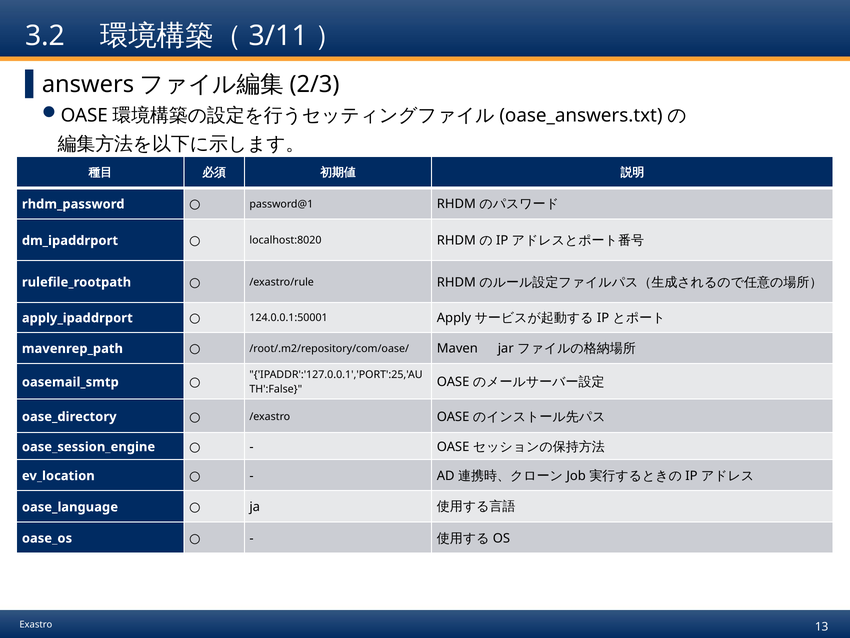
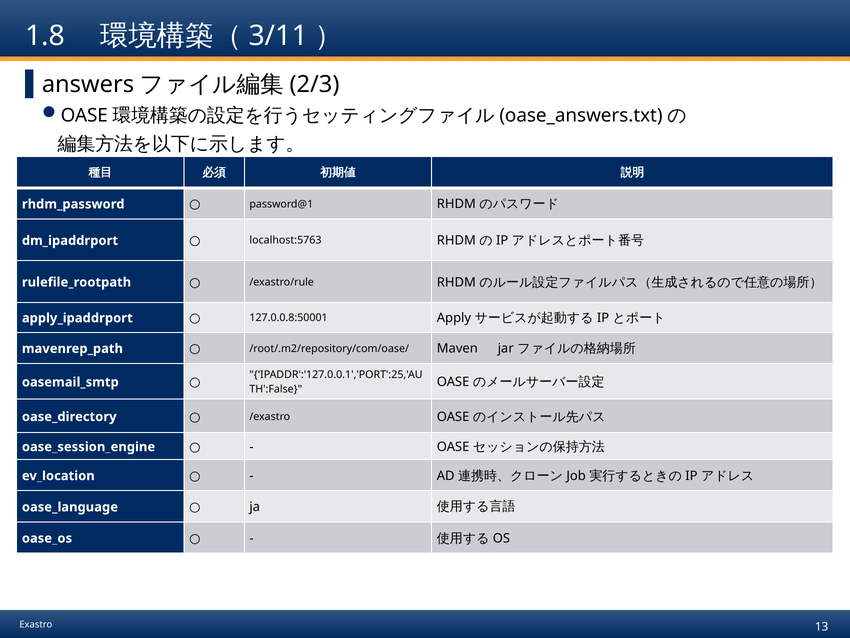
3.2: 3.2 -> 1.8
localhost:8020: localhost:8020 -> localhost:5763
124.0.0.1:50001: 124.0.0.1:50001 -> 127.0.0.8:50001
